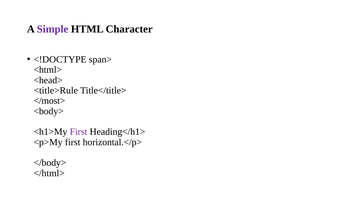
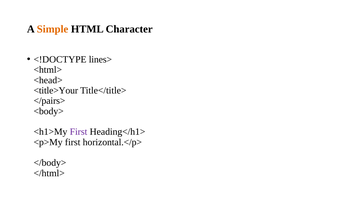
Simple colour: purple -> orange
span>: span> -> lines>
<title>Rule: <title>Rule -> <title>Your
</most>: </most> -> </pairs>
